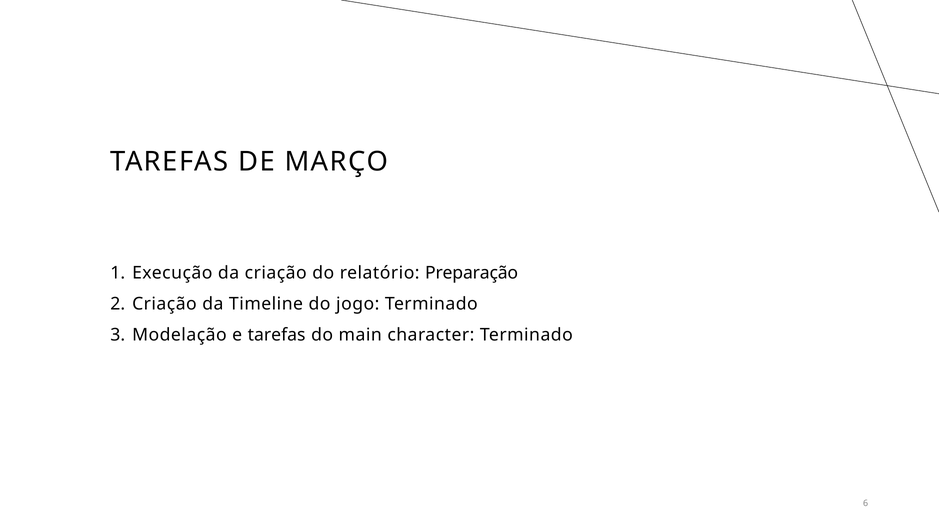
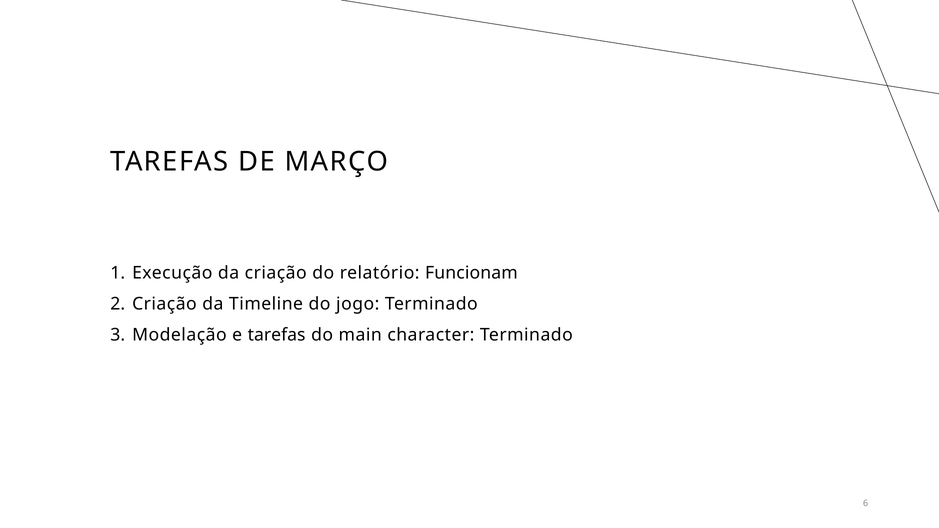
Preparação: Preparação -> Funcionam
